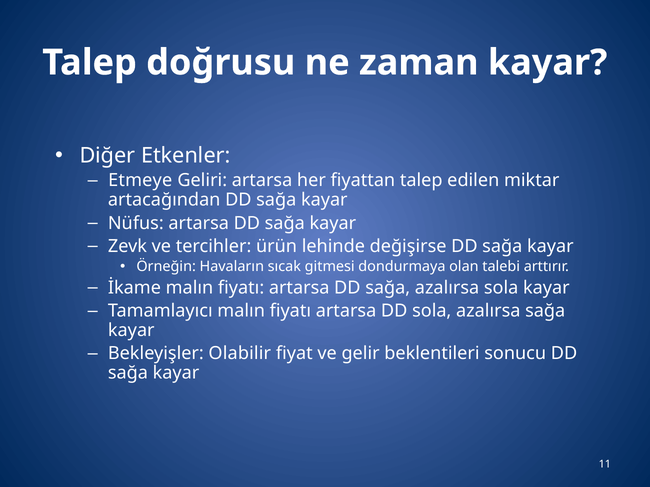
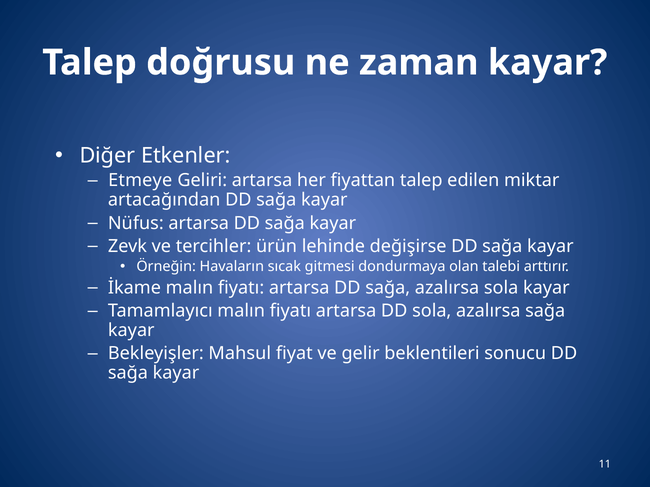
Olabilir: Olabilir -> Mahsul
